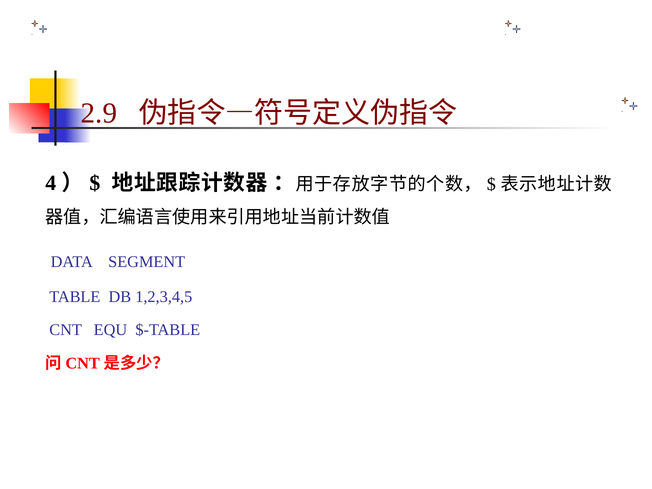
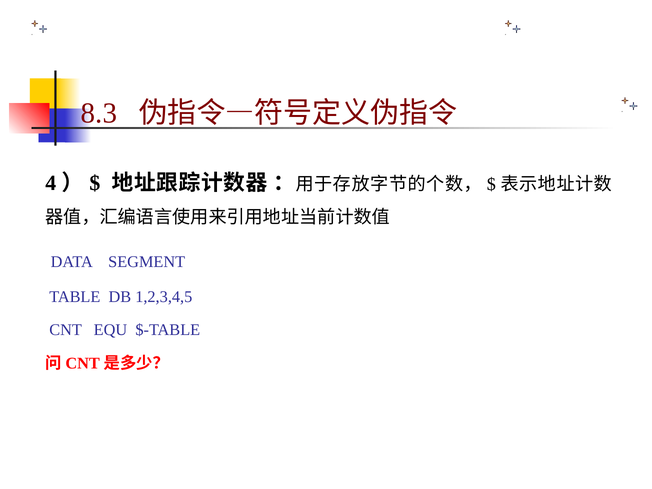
2.9: 2.9 -> 8.3
